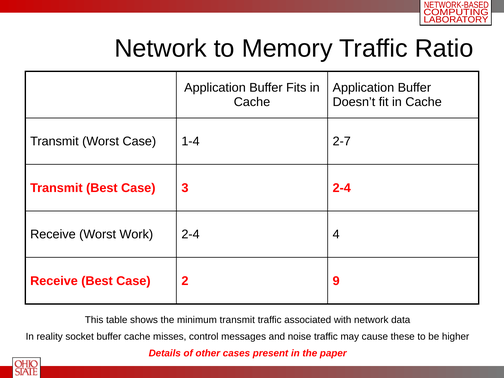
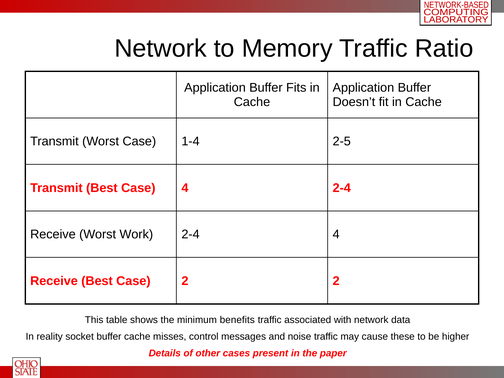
2-7: 2-7 -> 2-5
Case 3: 3 -> 4
2 9: 9 -> 2
minimum transmit: transmit -> benefits
